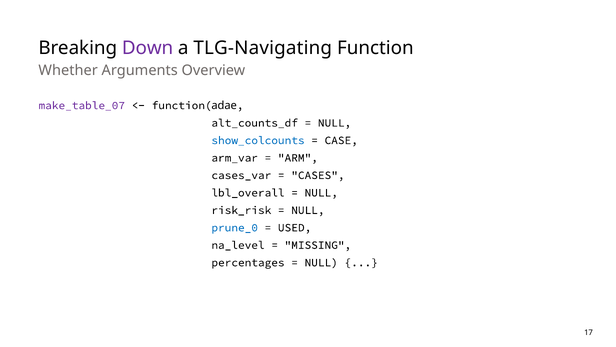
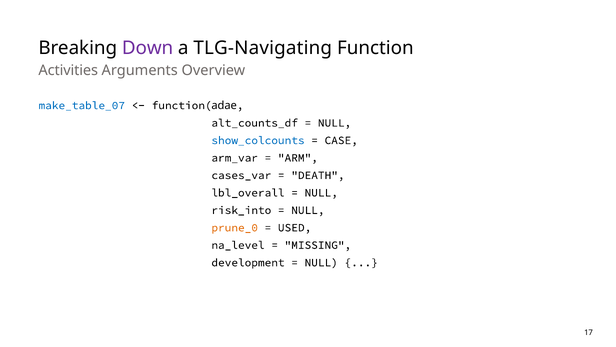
Whether: Whether -> Activities
make_table_07 colour: purple -> blue
CASES: CASES -> DEATH
risk_risk: risk_risk -> risk_into
prune_0 colour: blue -> orange
percentages: percentages -> development
